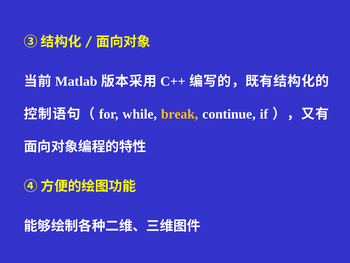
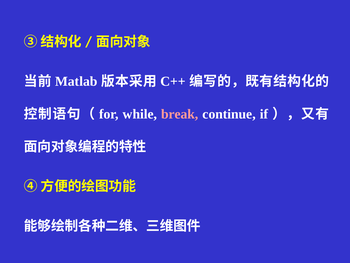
break colour: yellow -> pink
